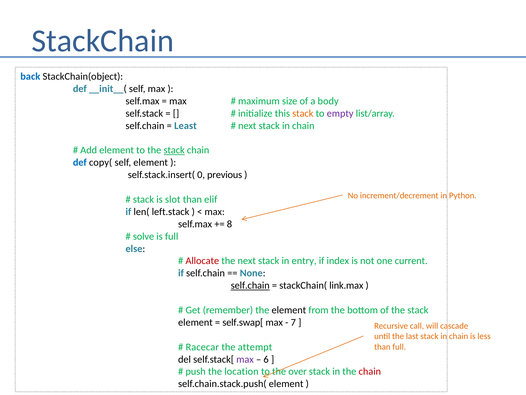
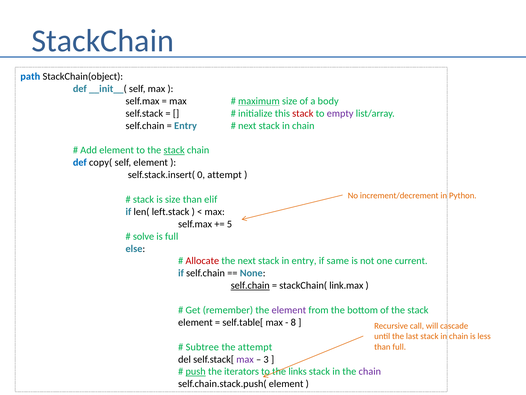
back: back -> path
maximum underline: none -> present
stack at (303, 113) colour: orange -> red
Least at (185, 126): Least -> Entry
0 previous: previous -> attempt
is slot: slot -> size
8: 8 -> 5
index: index -> same
element at (289, 310) colour: black -> purple
self.swap[: self.swap[ -> self.table[
7: 7 -> 8
Racecar: Racecar -> Subtree
6: 6 -> 3
push underline: none -> present
location: location -> iterators
over: over -> links
chain at (370, 371) colour: red -> purple
